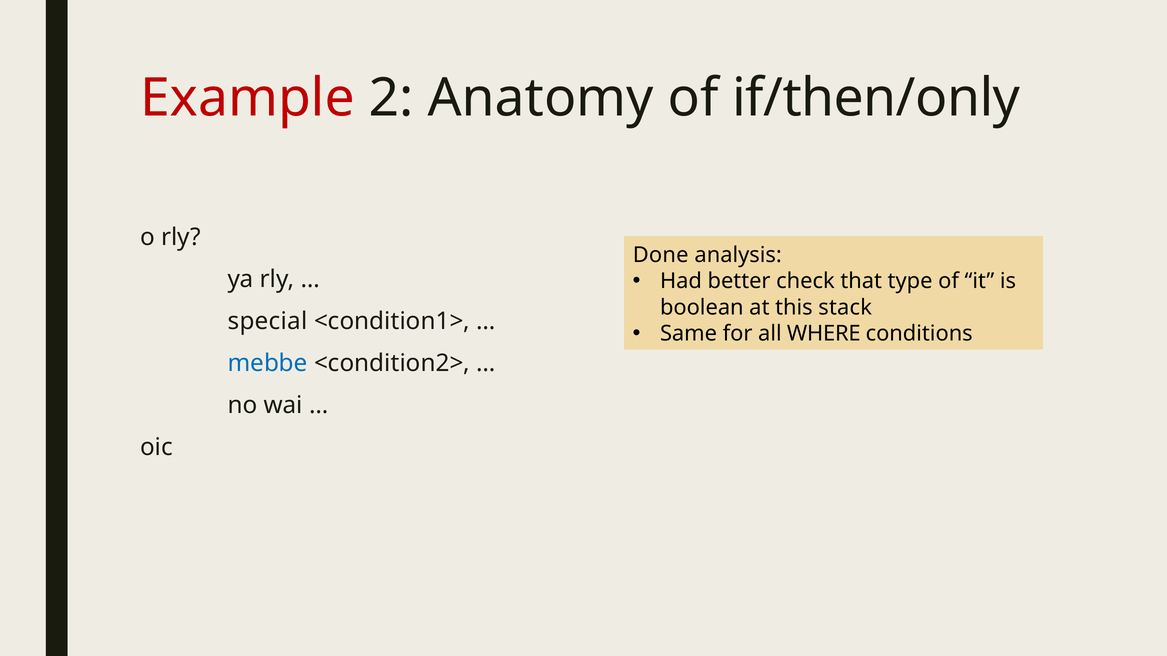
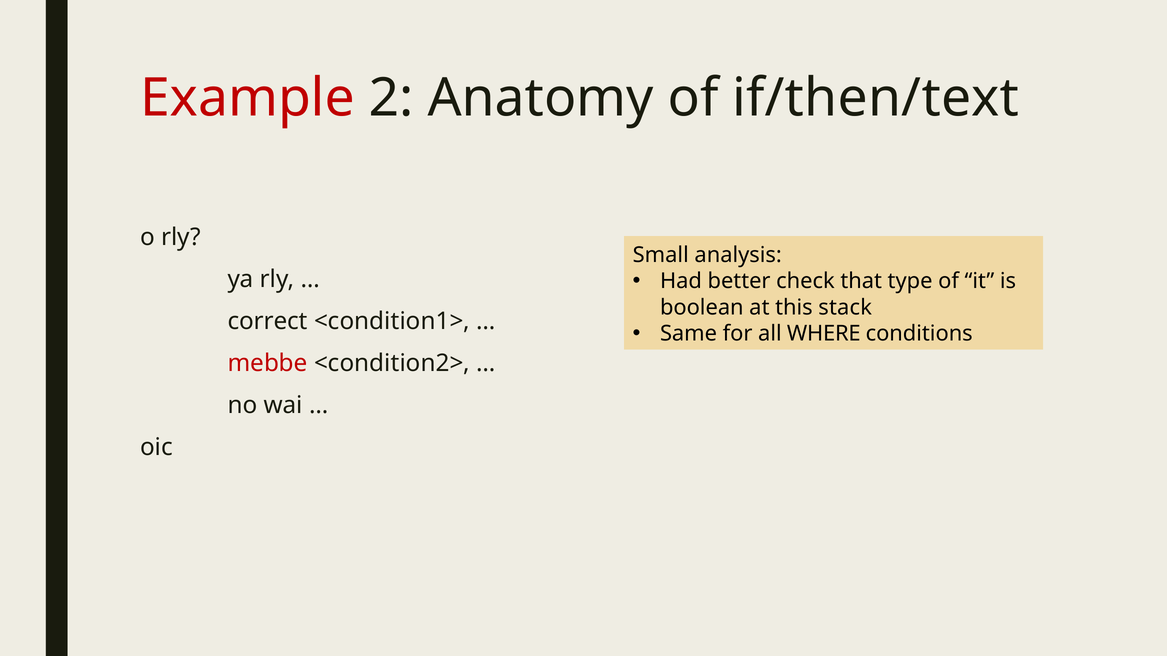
if/then/only: if/then/only -> if/then/text
Done: Done -> Small
special: special -> correct
mebbe colour: blue -> red
